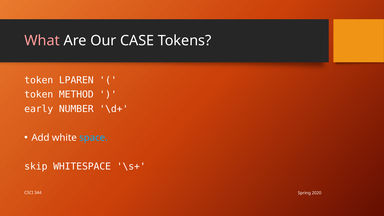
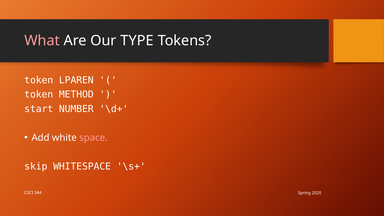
CASE: CASE -> TYPE
early: early -> start
space colour: light blue -> pink
